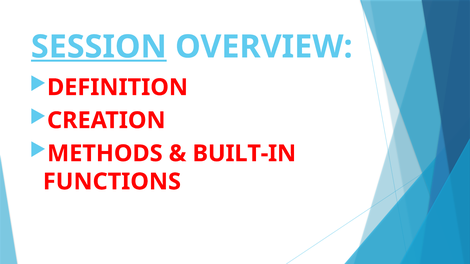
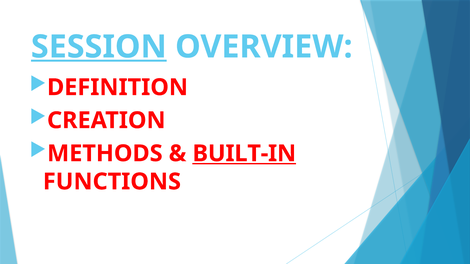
BUILT-IN underline: none -> present
